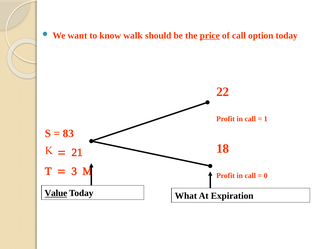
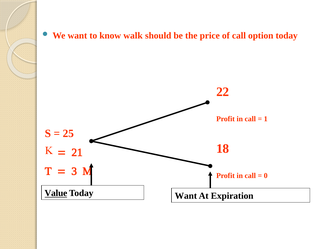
price underline: present -> none
83: 83 -> 25
What at (186, 196): What -> Want
